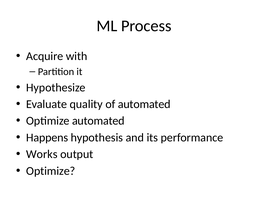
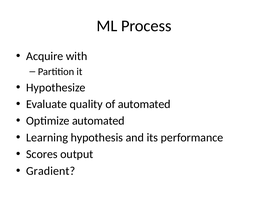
Happens: Happens -> Learning
Works: Works -> Scores
Optimize at (51, 171): Optimize -> Gradient
